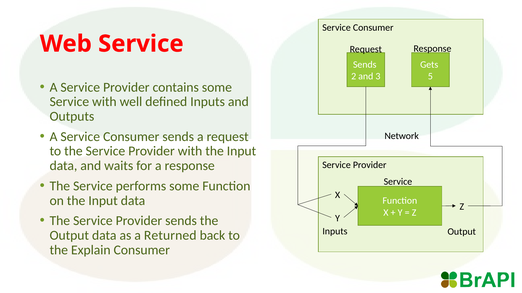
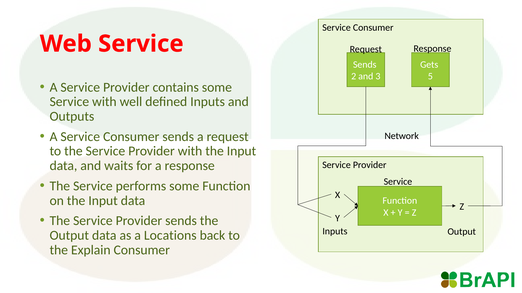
Returned: Returned -> Locations
